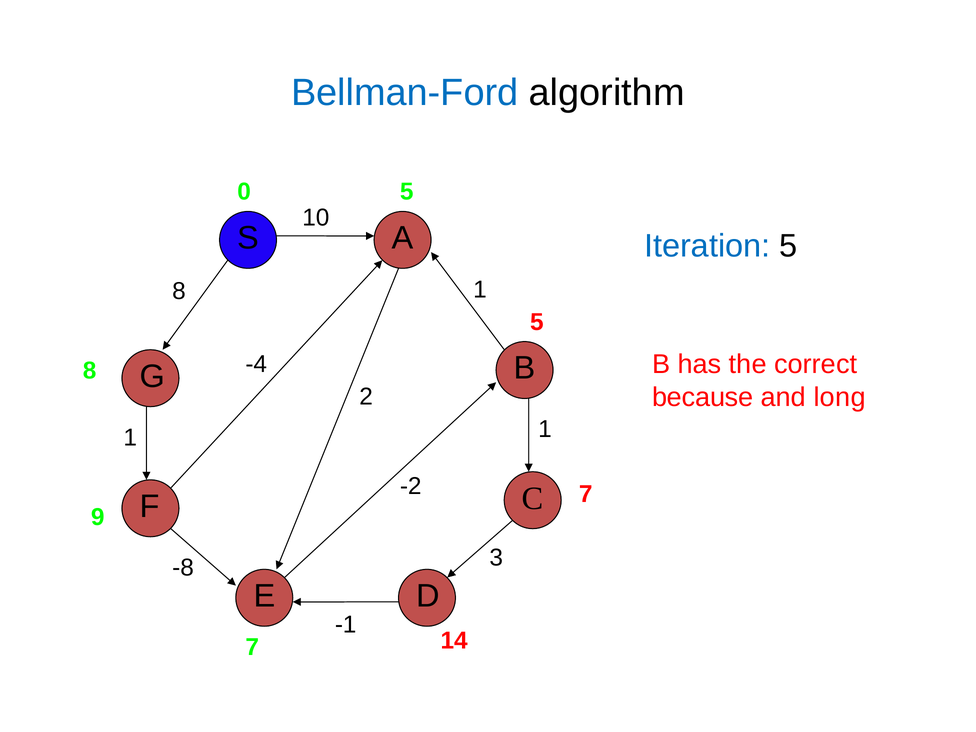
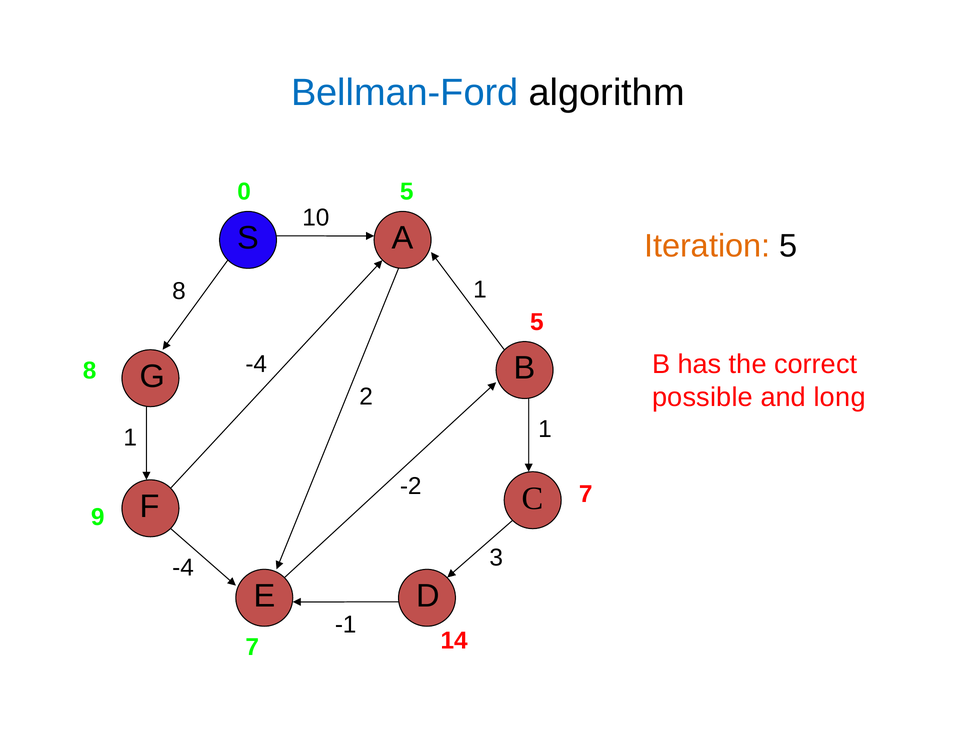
Iteration colour: blue -> orange
because: because -> possible
-8 at (183, 568): -8 -> -4
